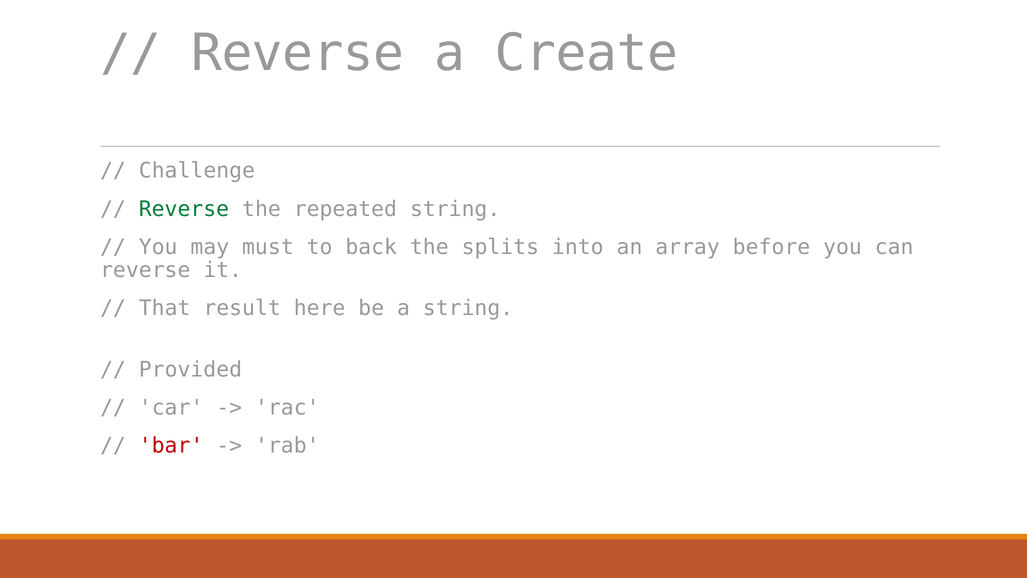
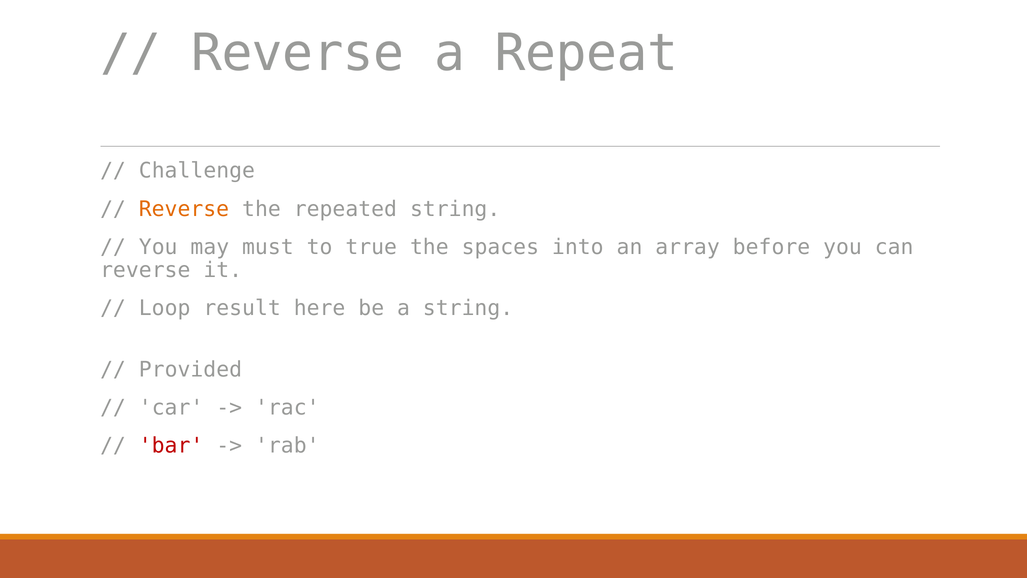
Create: Create -> Repeat
Reverse at (184, 209) colour: green -> orange
back: back -> true
splits: splits -> spaces
That: That -> Loop
